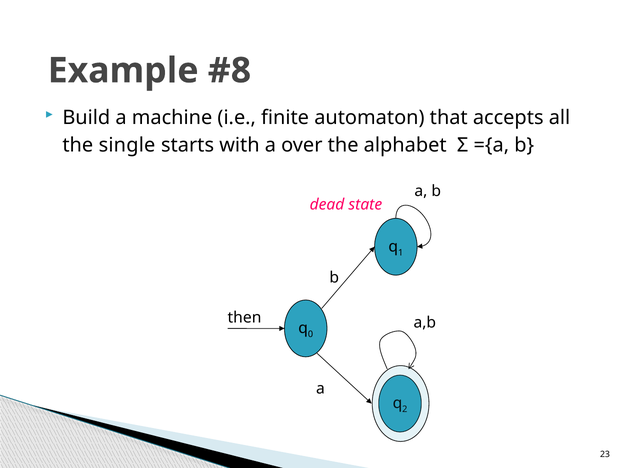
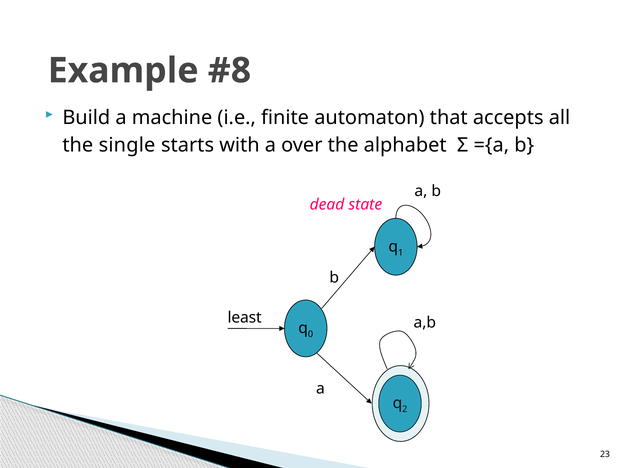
then: then -> least
